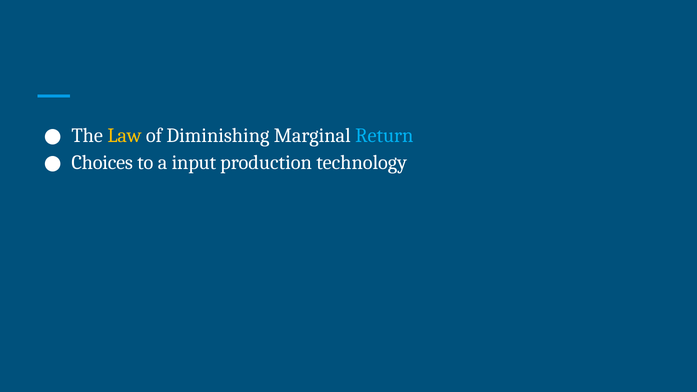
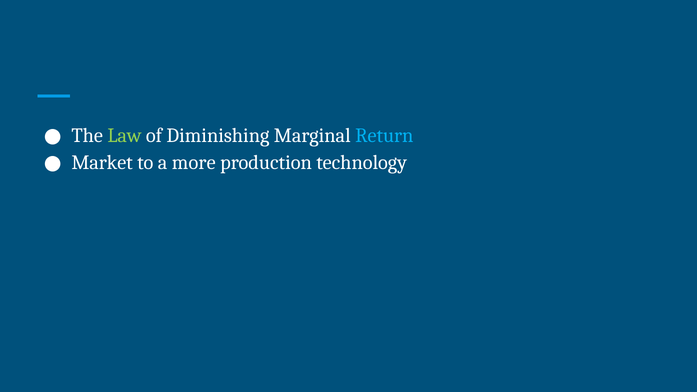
Law colour: yellow -> light green
Choices: Choices -> Market
input: input -> more
